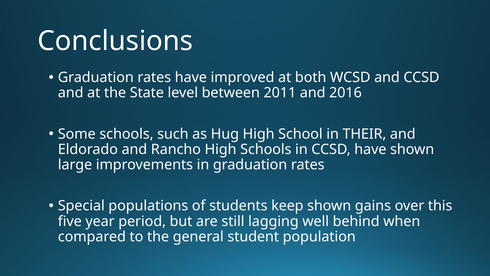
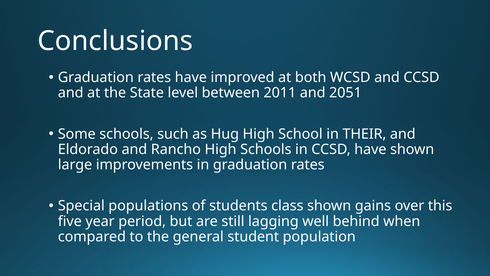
2016: 2016 -> 2051
keep: keep -> class
